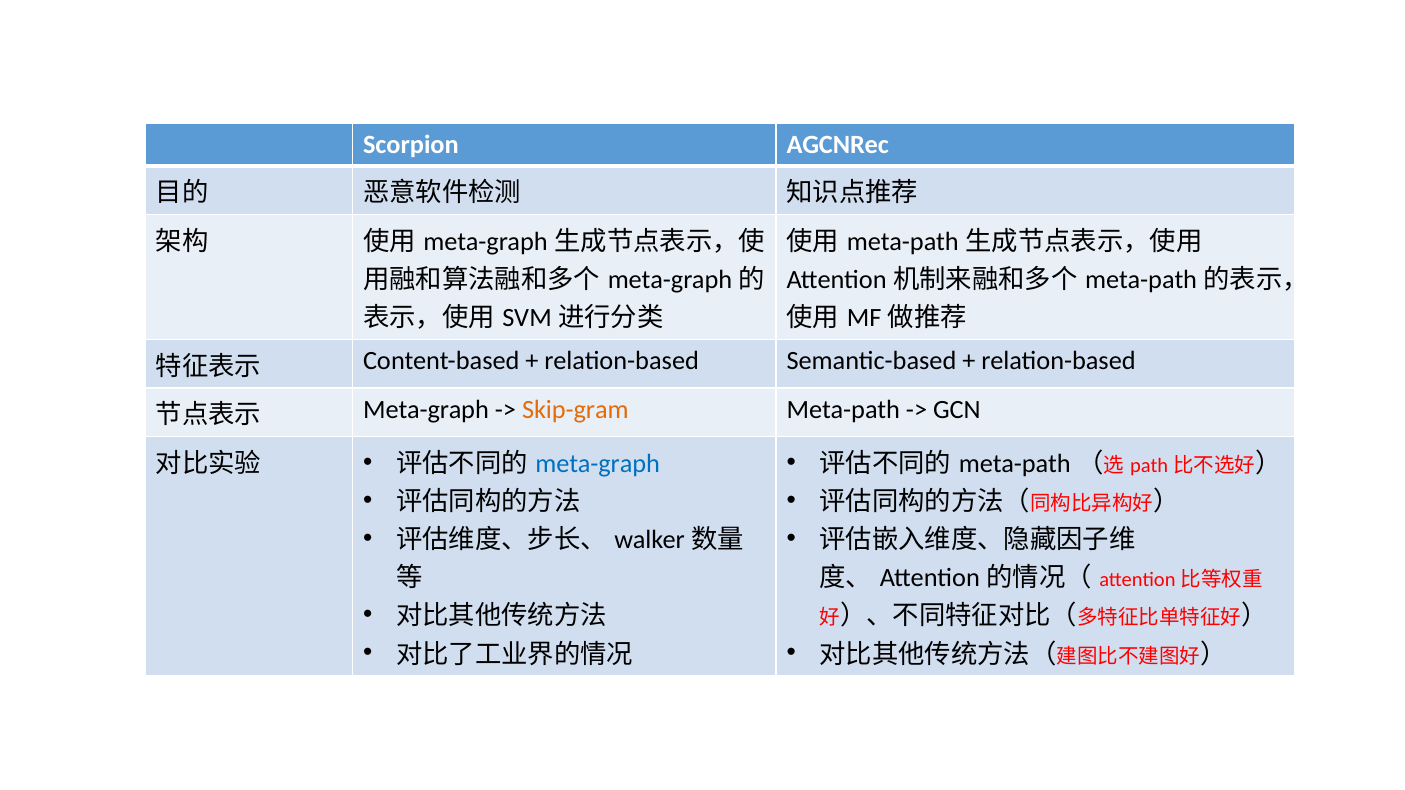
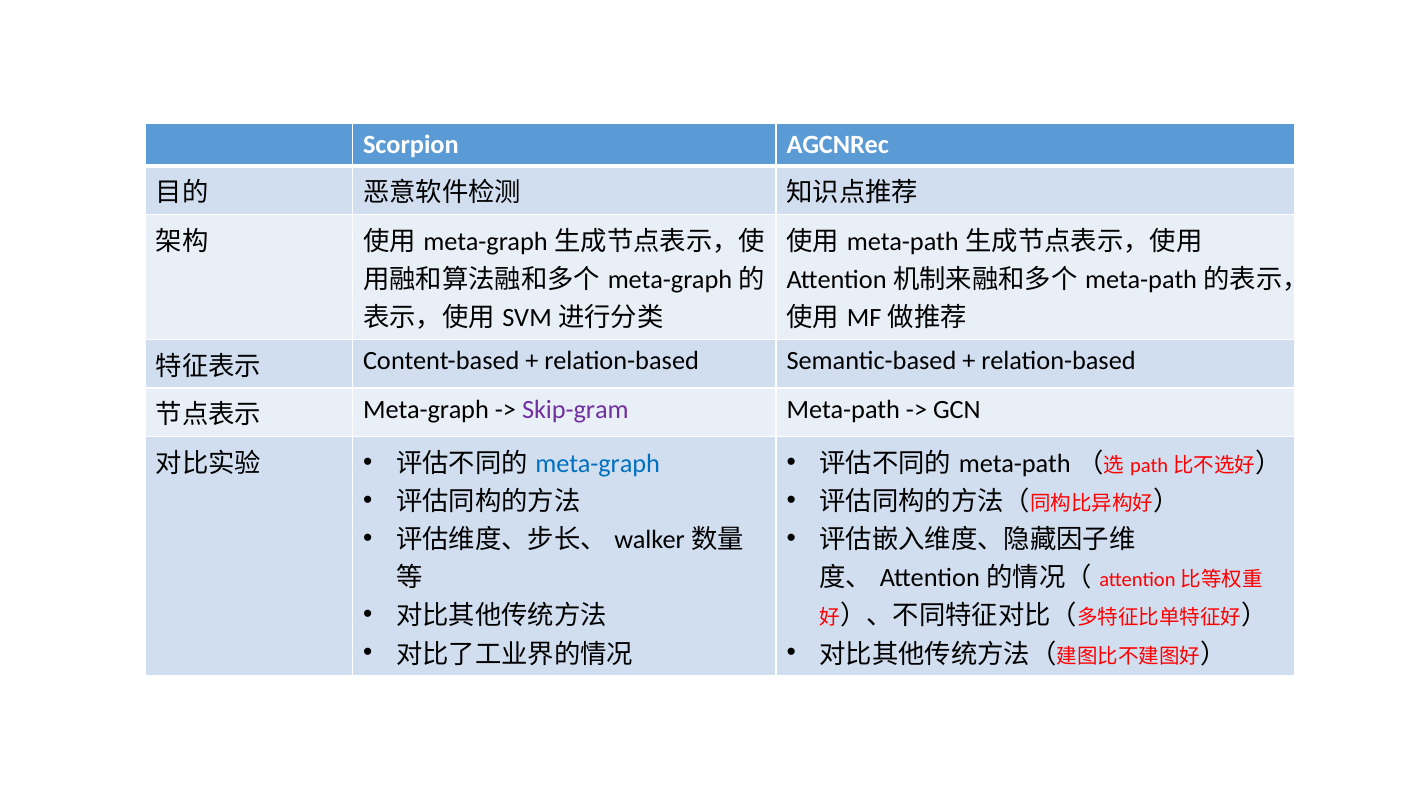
Skip-gram colour: orange -> purple
